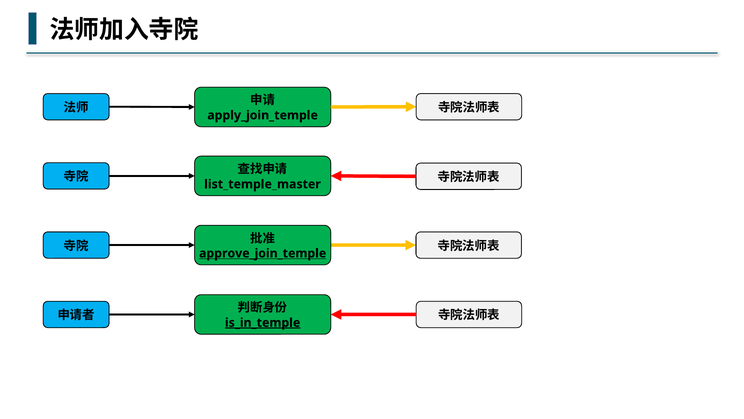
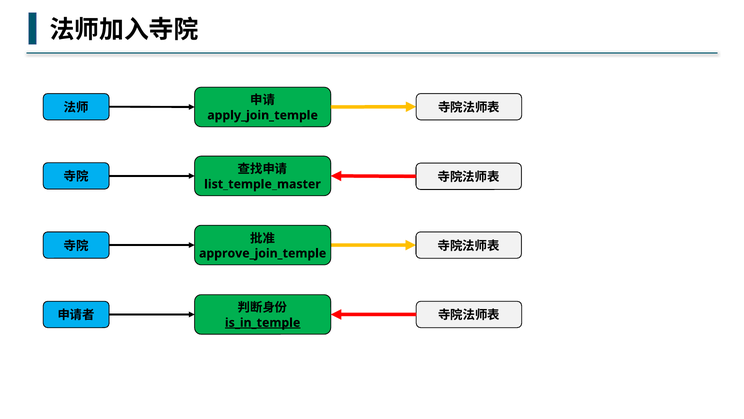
approve_join_temple underline: present -> none
